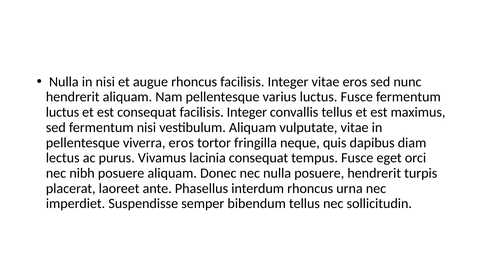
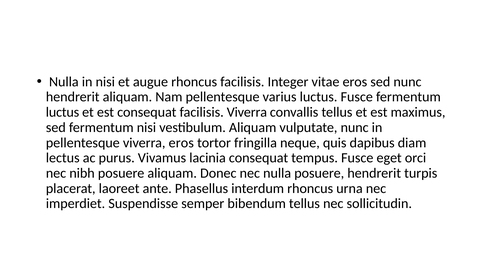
consequat facilisis Integer: Integer -> Viverra
vulputate vitae: vitae -> nunc
